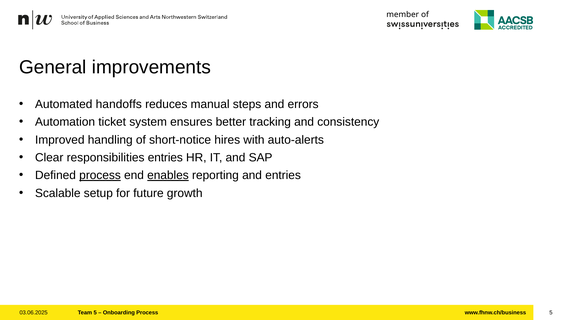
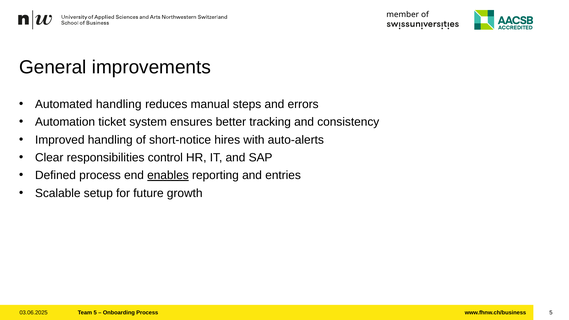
Automated handoffs: handoffs -> handling
responsibilities entries: entries -> control
process at (100, 175) underline: present -> none
